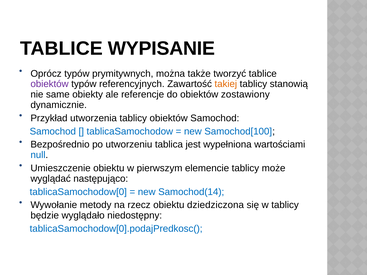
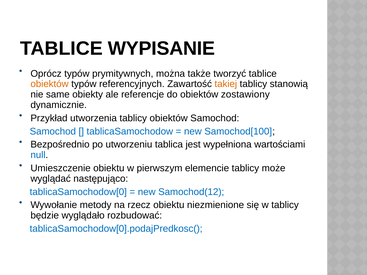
obiektów at (50, 84) colour: purple -> orange
Samochod(14: Samochod(14 -> Samochod(12
dziedziczona: dziedziczona -> niezmienione
niedostępny: niedostępny -> rozbudować
